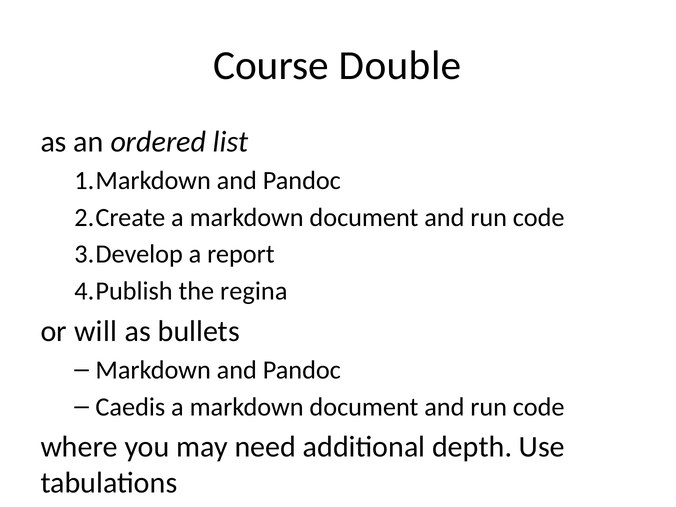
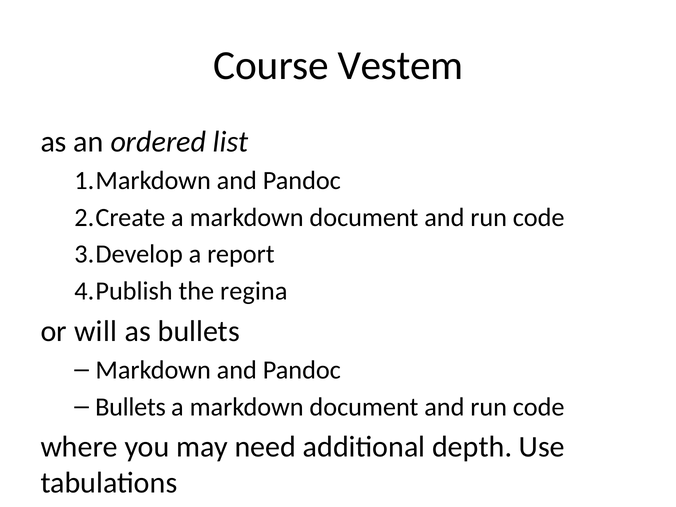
Double: Double -> Vestem
Caedis at (130, 407): Caedis -> Bullets
